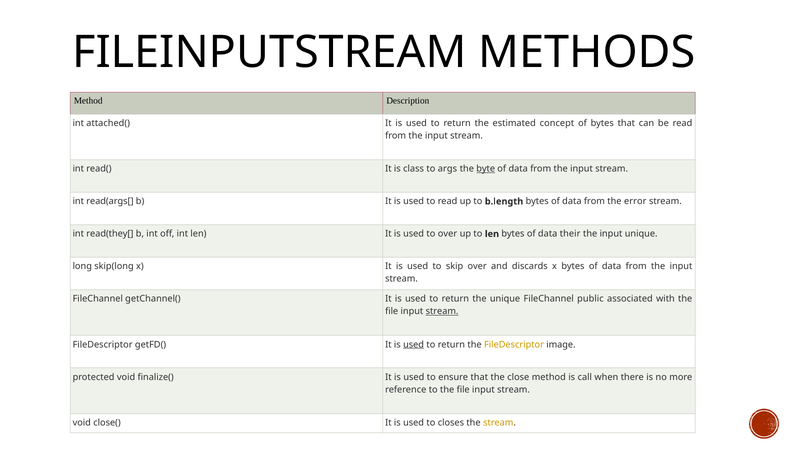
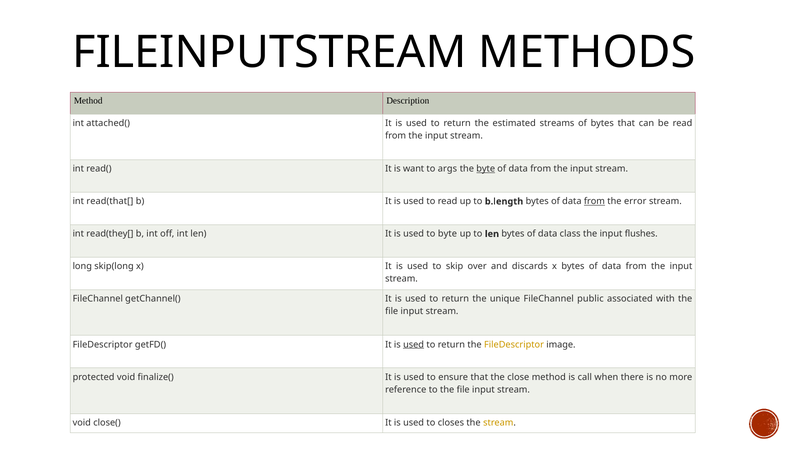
concept: concept -> streams
class: class -> want
read(args[: read(args[ -> read(that[
from at (594, 202) underline: none -> present
to over: over -> byte
their: their -> class
input unique: unique -> flushes
stream at (442, 312) underline: present -> none
